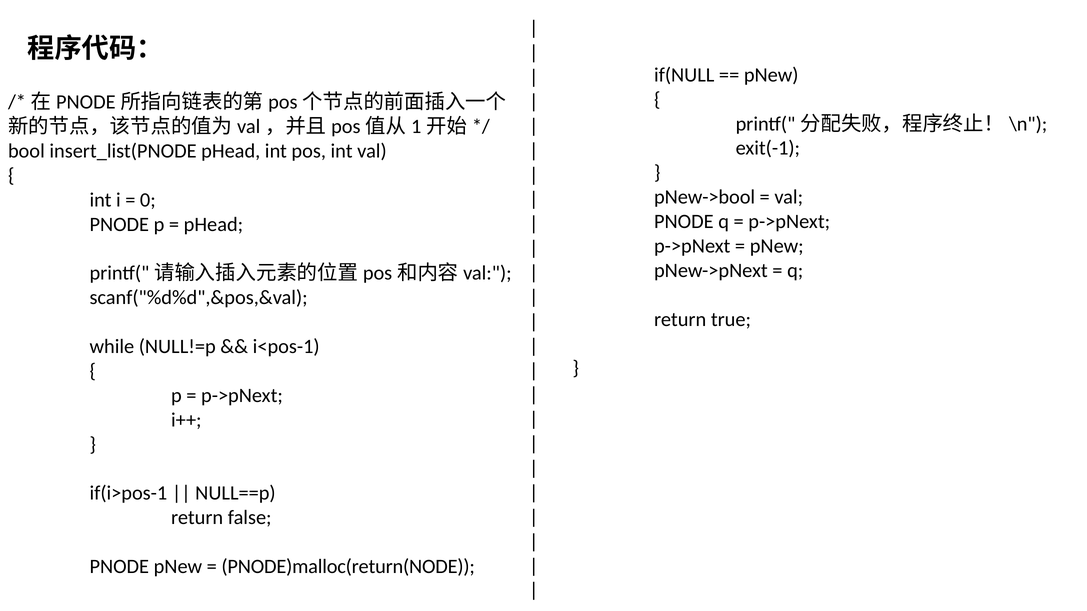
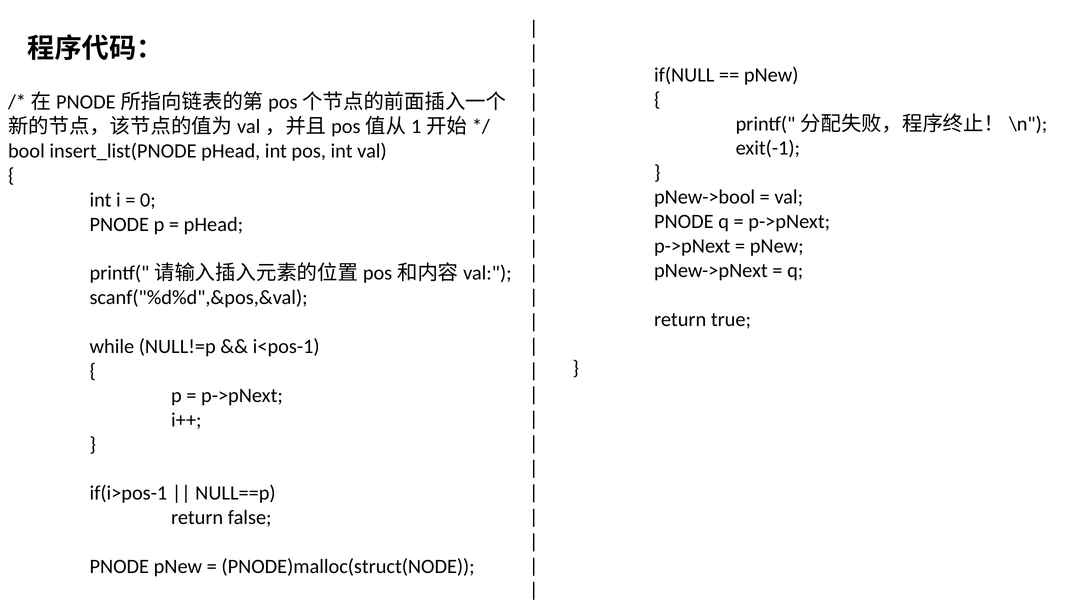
PNODE)malloc(return(NODE: PNODE)malloc(return(NODE -> PNODE)malloc(struct(NODE
